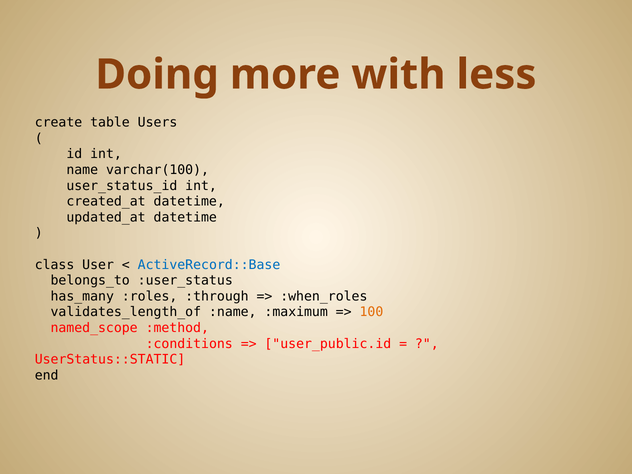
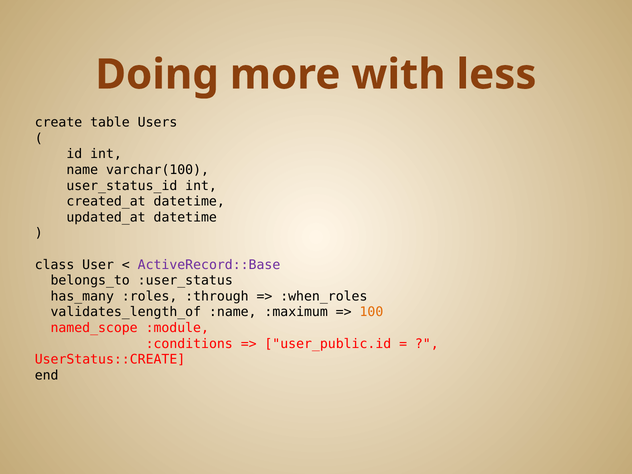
ActiveRecord::Base colour: blue -> purple
:method: :method -> :module
UserStatus::STATIC: UserStatus::STATIC -> UserStatus::CREATE
